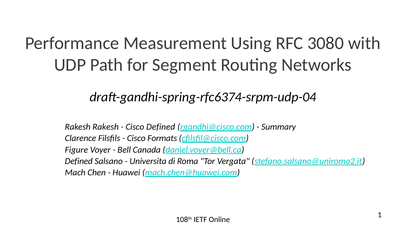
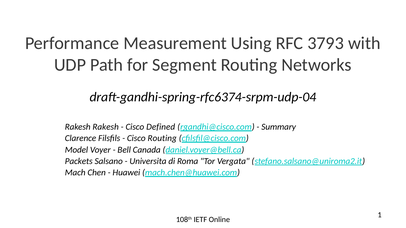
3080: 3080 -> 3793
Cisco Formats: Formats -> Routing
Figure: Figure -> Model
Defined at (79, 161): Defined -> Packets
